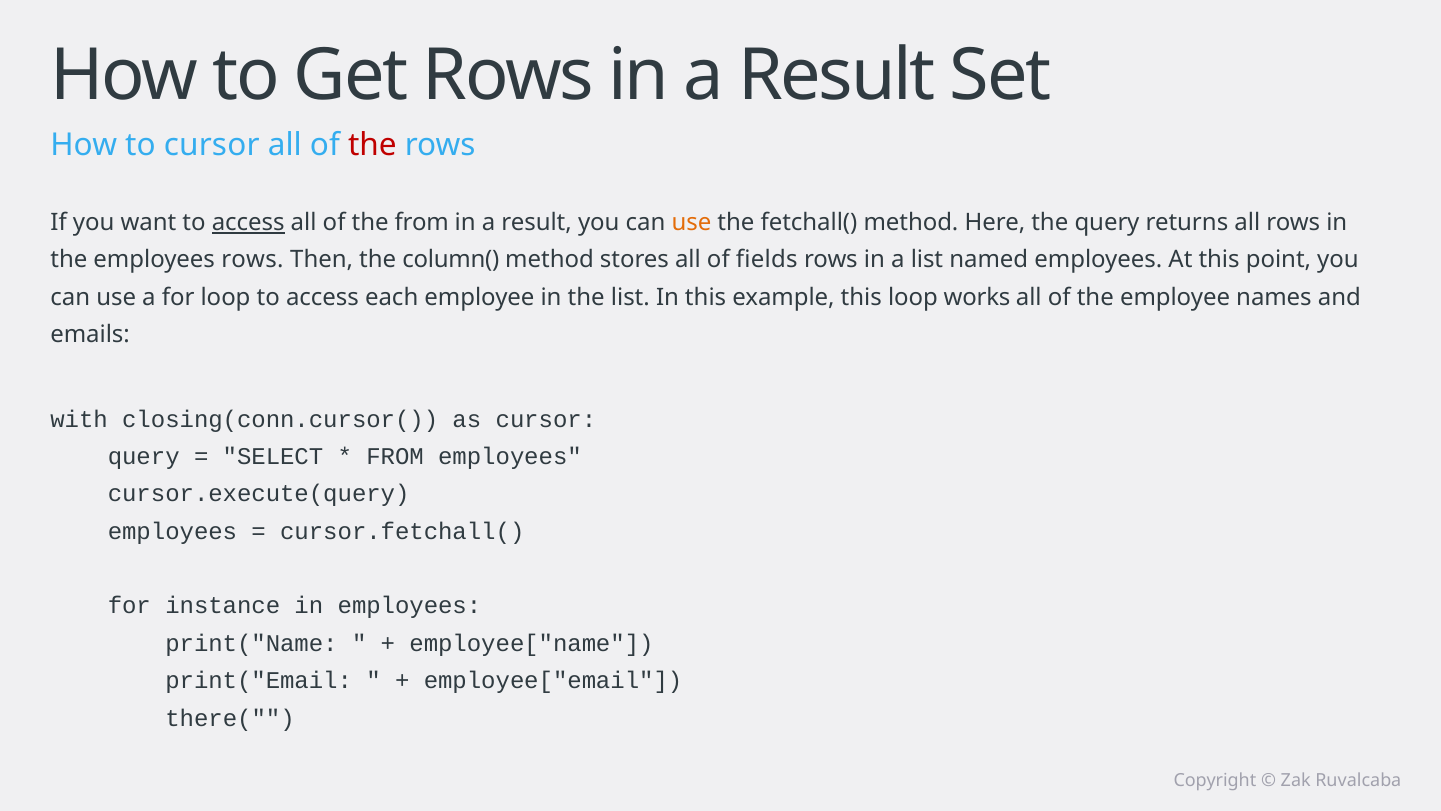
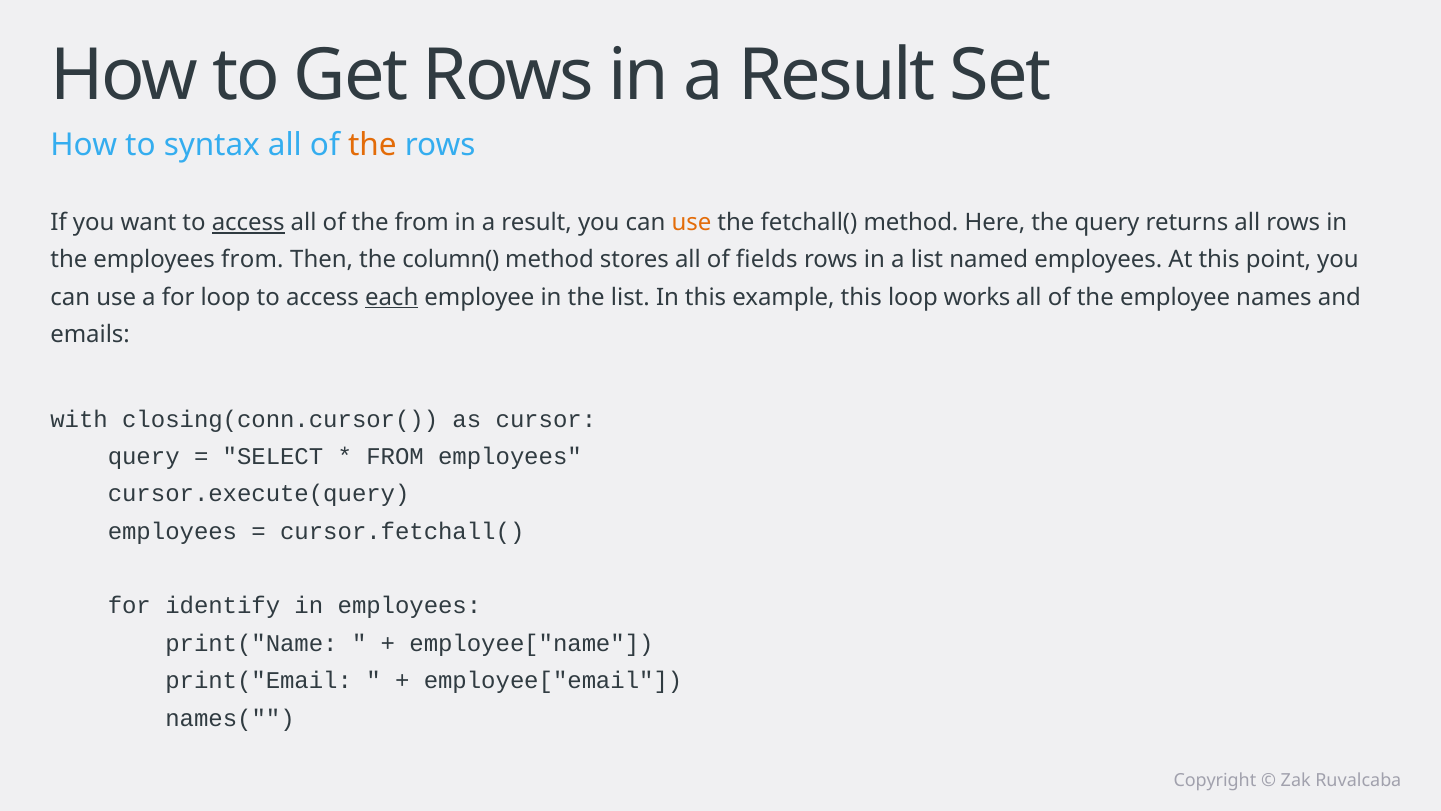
to cursor: cursor -> syntax
the at (372, 145) colour: red -> orange
employees rows: rows -> from
each underline: none -> present
instance: instance -> identify
there(: there( -> names(
